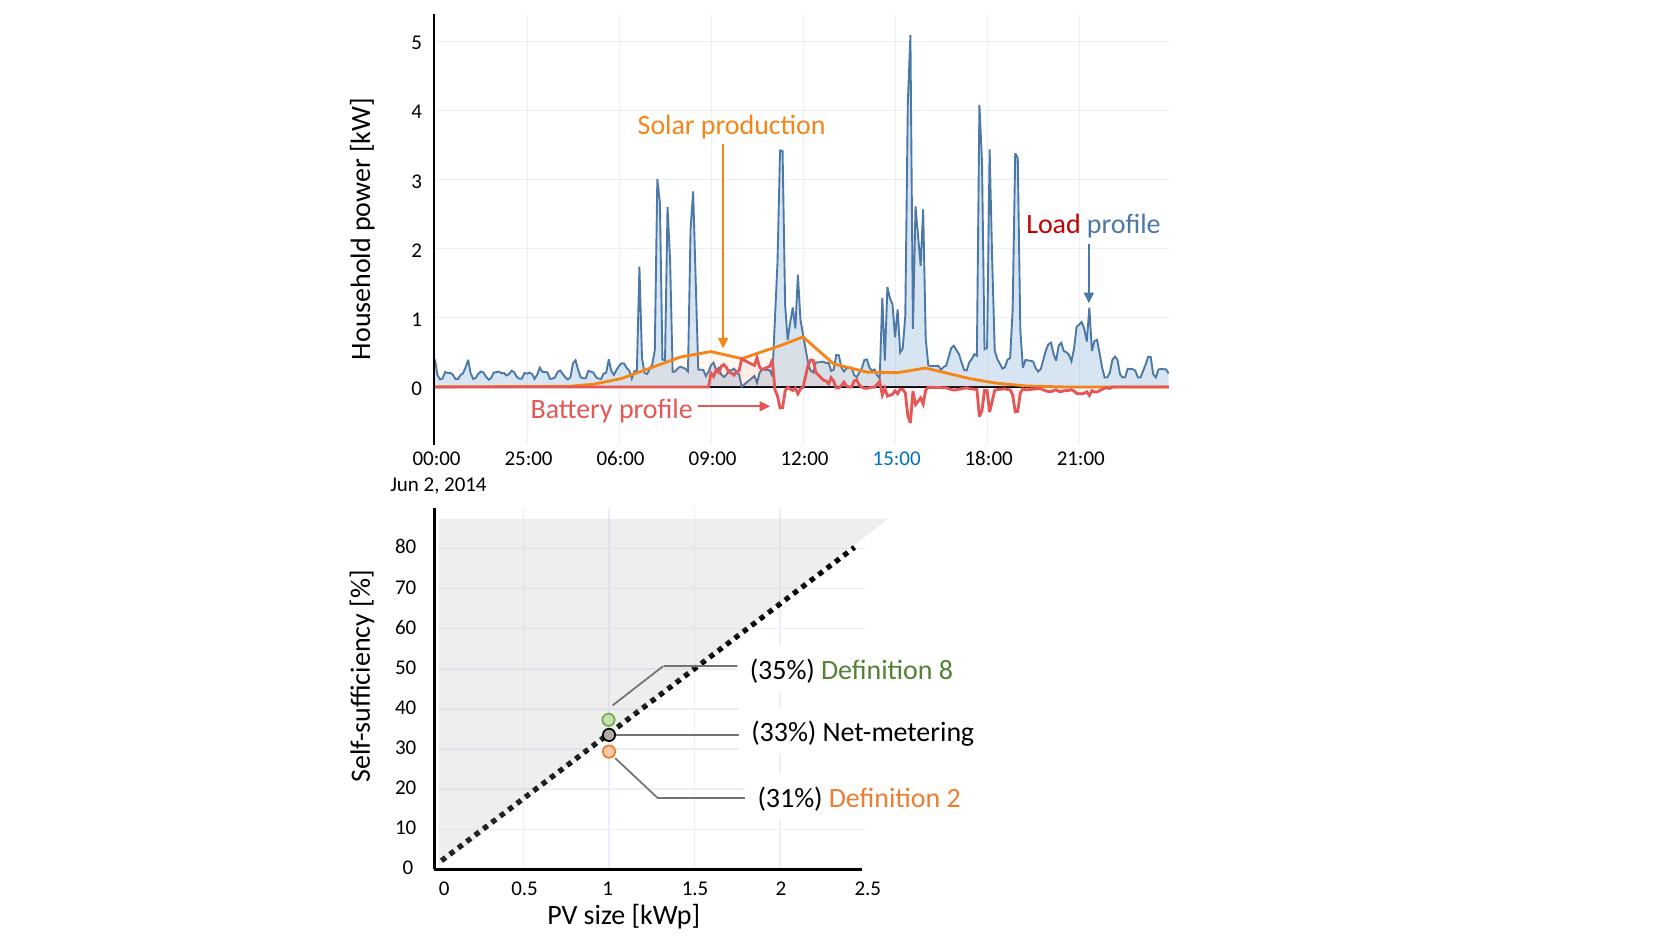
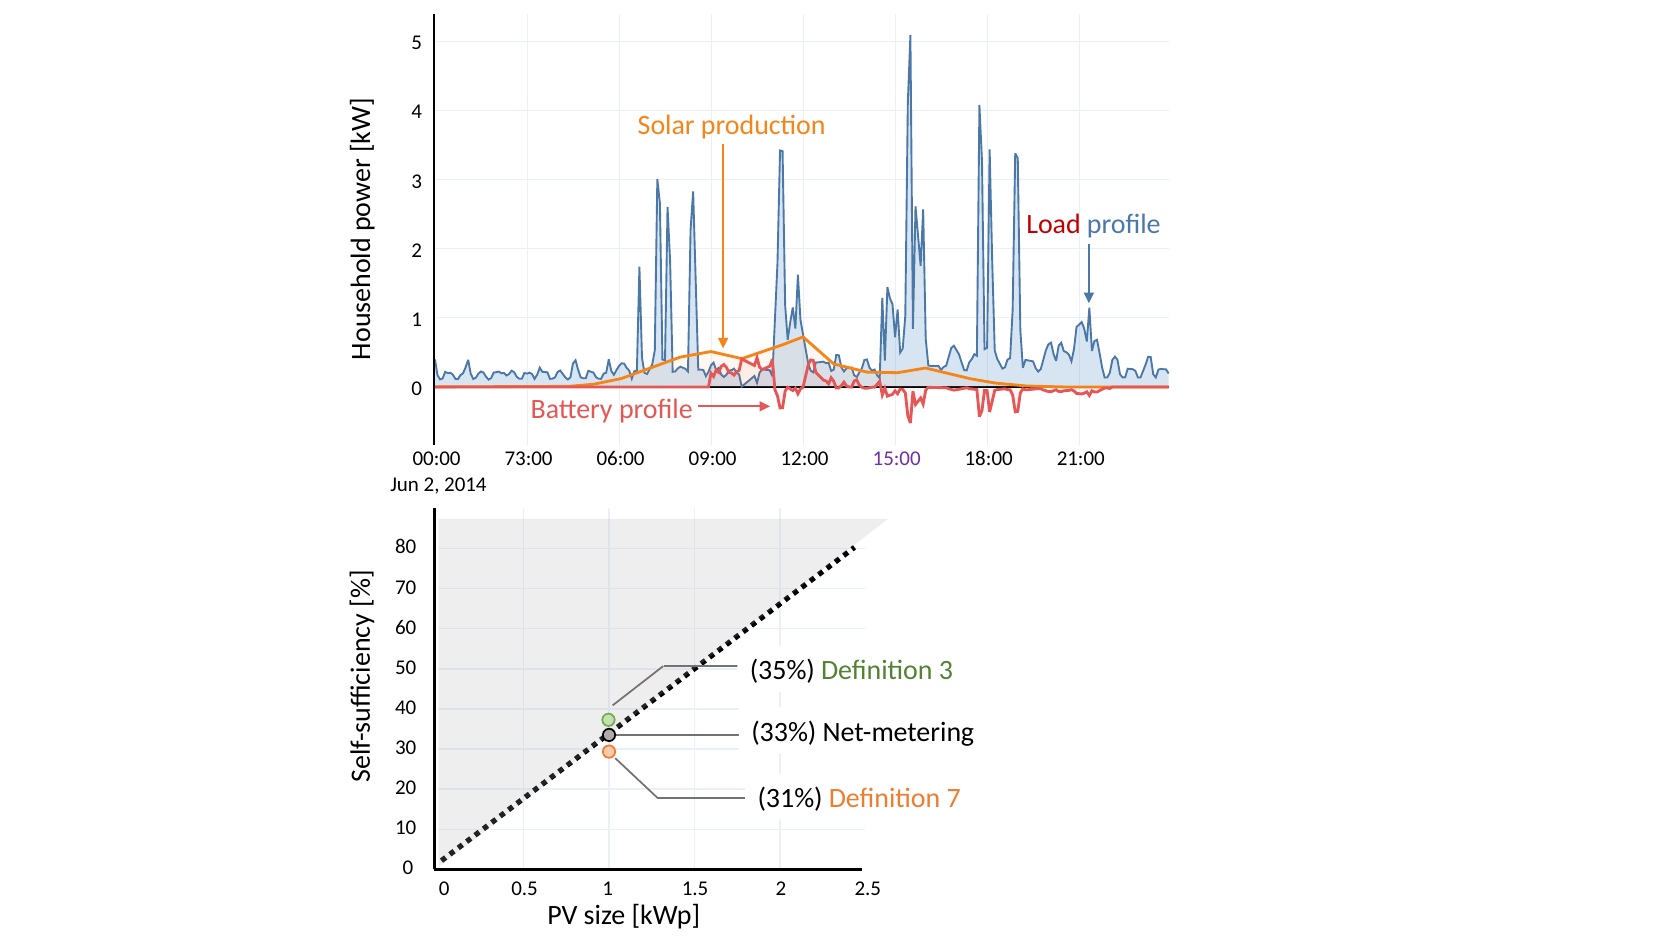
25:00: 25:00 -> 73:00
15:00 colour: blue -> purple
Definition 8: 8 -> 3
Definition 2: 2 -> 7
